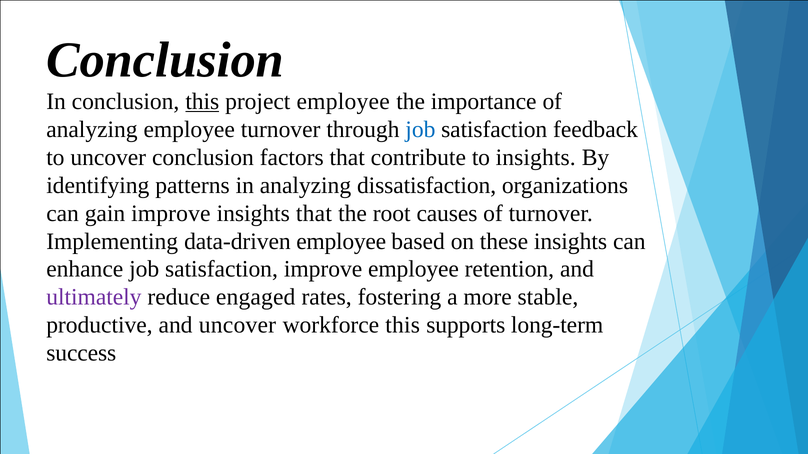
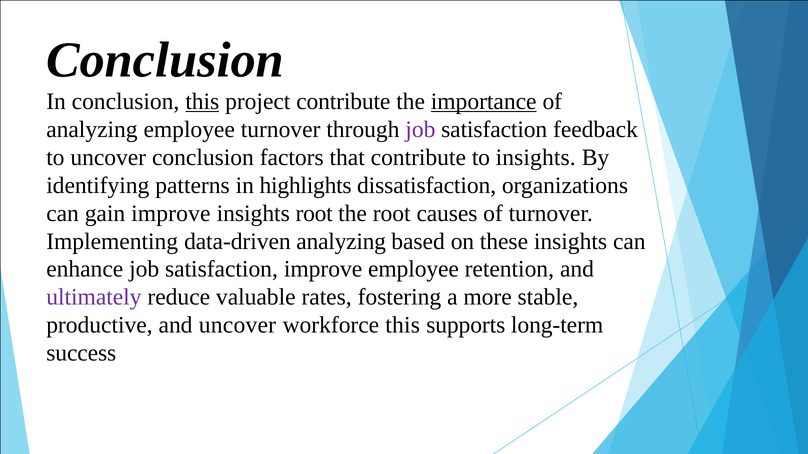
project employee: employee -> contribute
importance underline: none -> present
job at (420, 129) colour: blue -> purple
in analyzing: analyzing -> highlights
insights that: that -> root
data-driven employee: employee -> analyzing
engaged: engaged -> valuable
